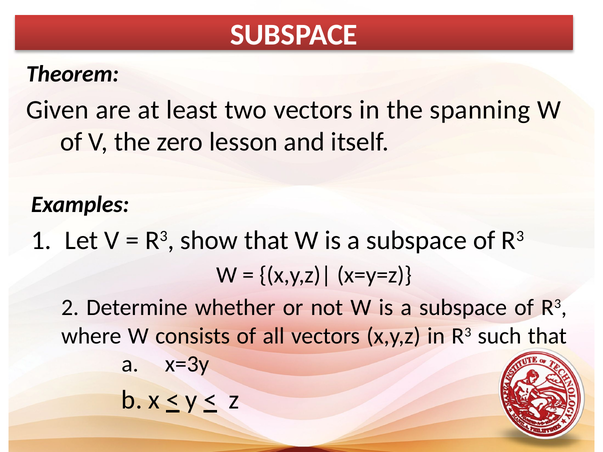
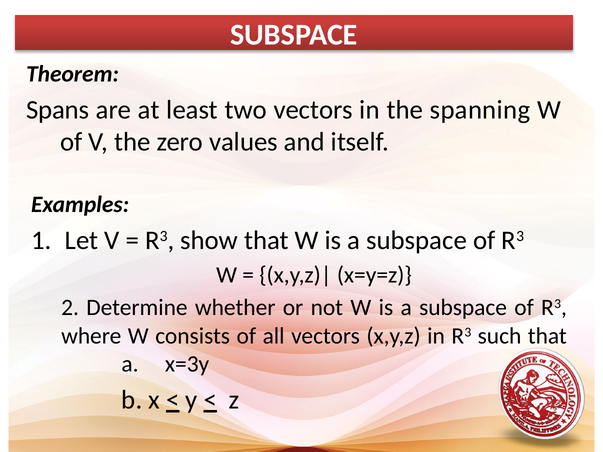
Given: Given -> Spans
lesson: lesson -> values
